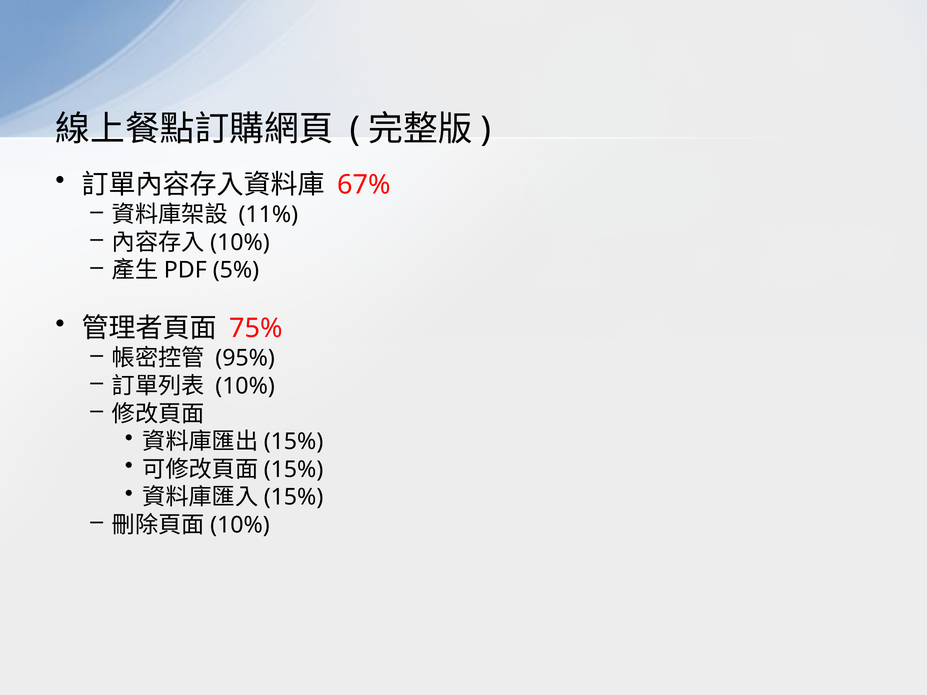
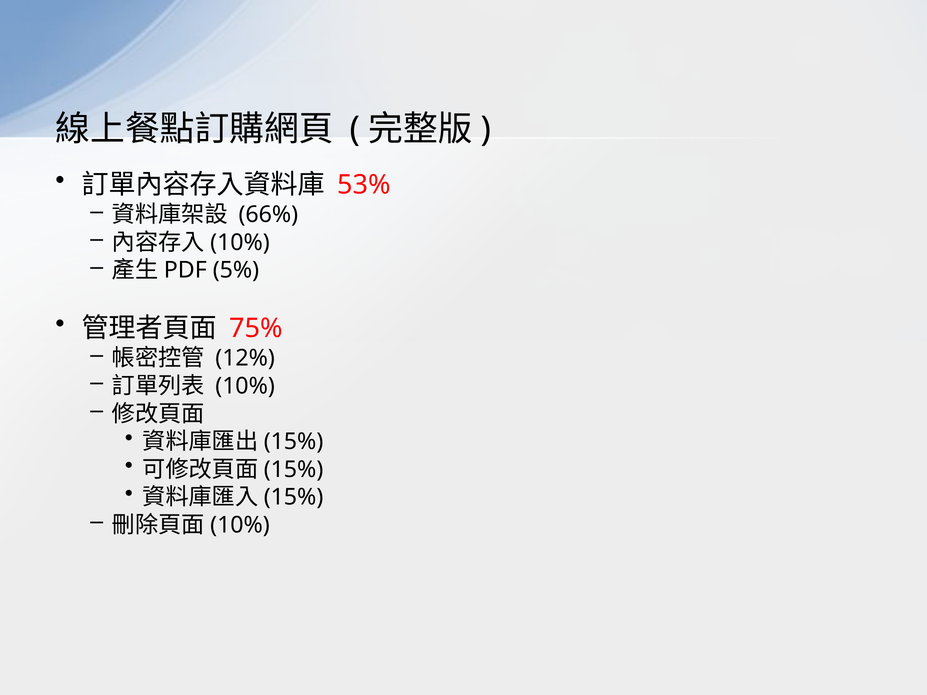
67%: 67% -> 53%
11%: 11% -> 66%
95%: 95% -> 12%
